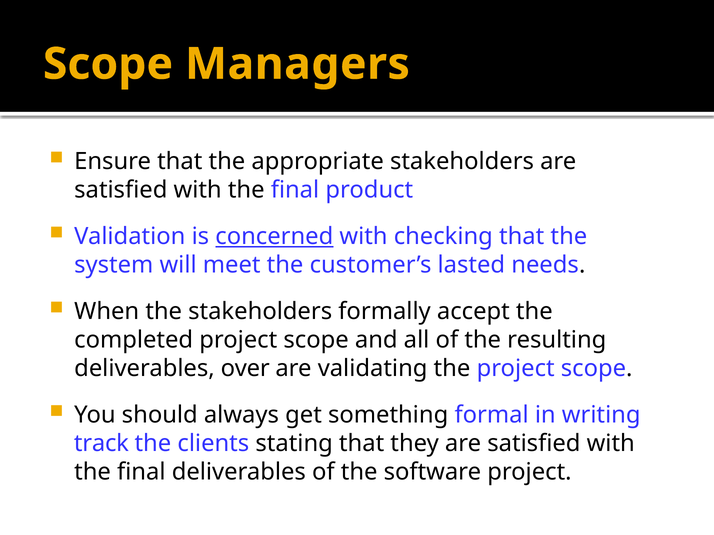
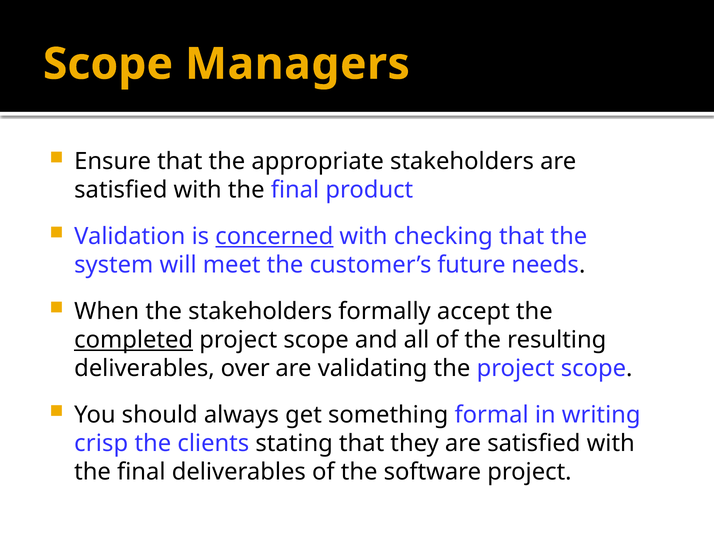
lasted: lasted -> future
completed underline: none -> present
track: track -> crisp
